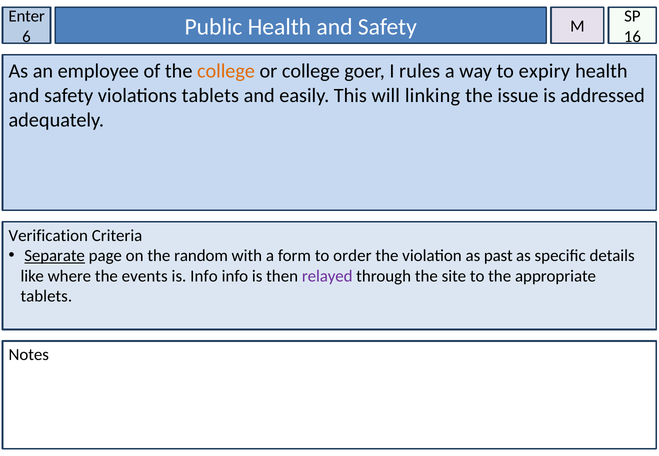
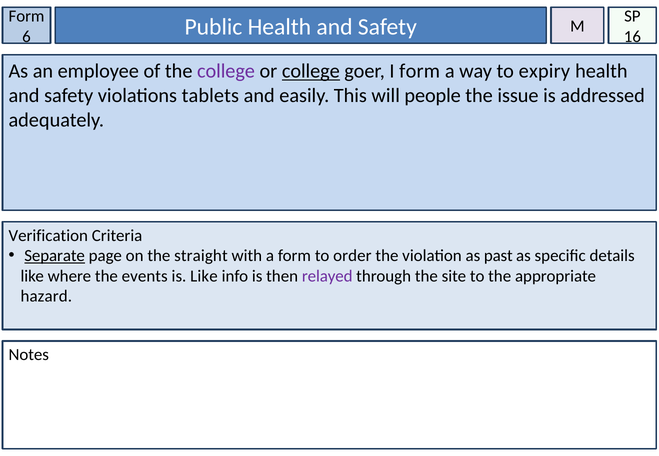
Enter at (27, 16): Enter -> Form
college at (226, 71) colour: orange -> purple
college at (311, 71) underline: none -> present
I rules: rules -> form
linking: linking -> people
random: random -> straight
is Info: Info -> Like
tablets at (46, 296): tablets -> hazard
